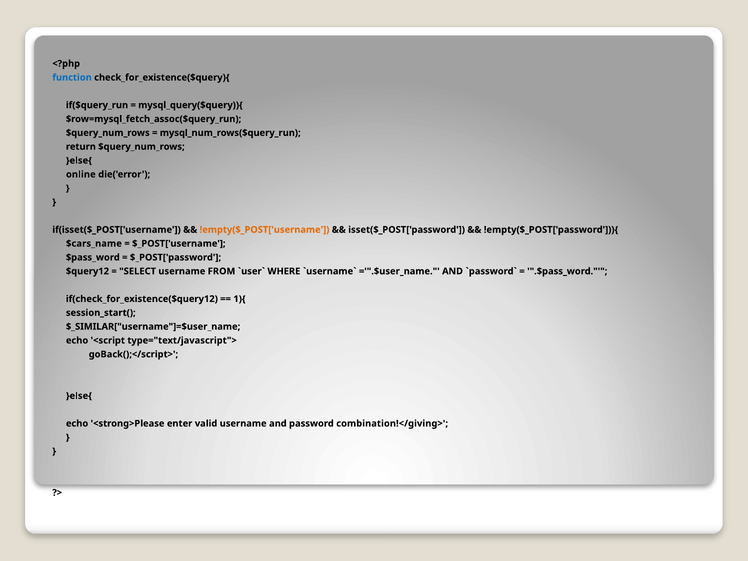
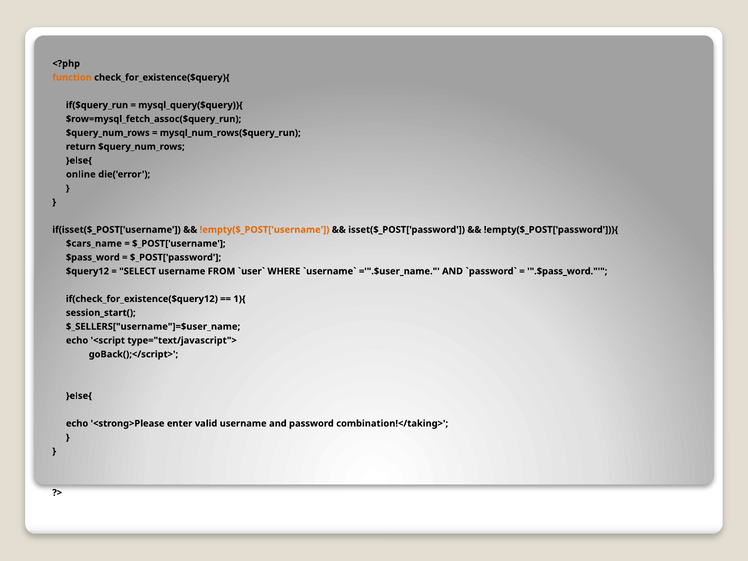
function colour: blue -> orange
$_SIMILAR["username"]=$user_name: $_SIMILAR["username"]=$user_name -> $_SELLERS["username"]=$user_name
combination!</giving>: combination!</giving> -> combination!</taking>
